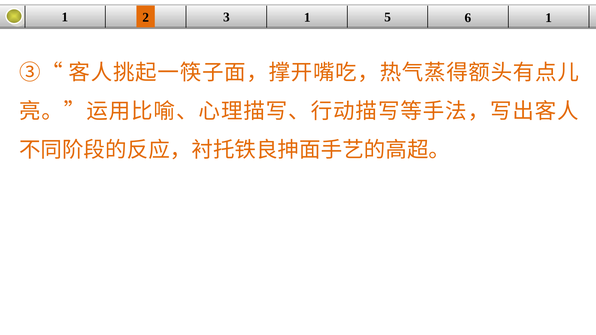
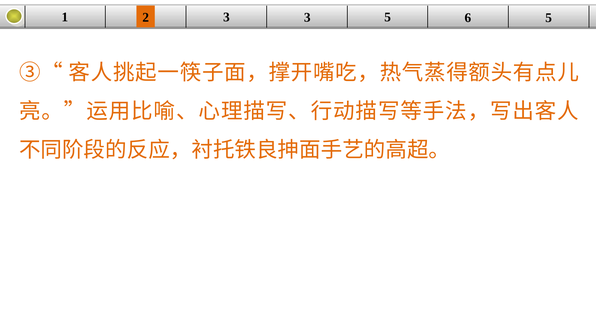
3 1: 1 -> 3
6 1: 1 -> 5
